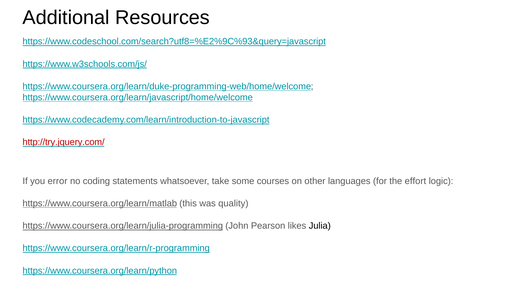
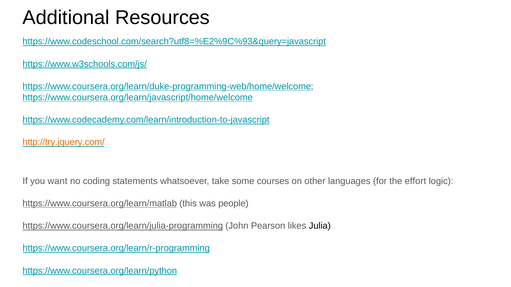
http://try.jquery.com/ colour: red -> orange
error: error -> want
quality: quality -> people
